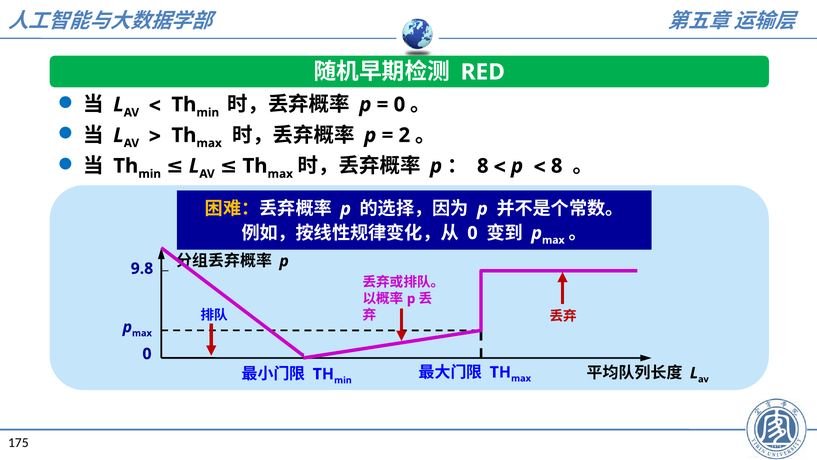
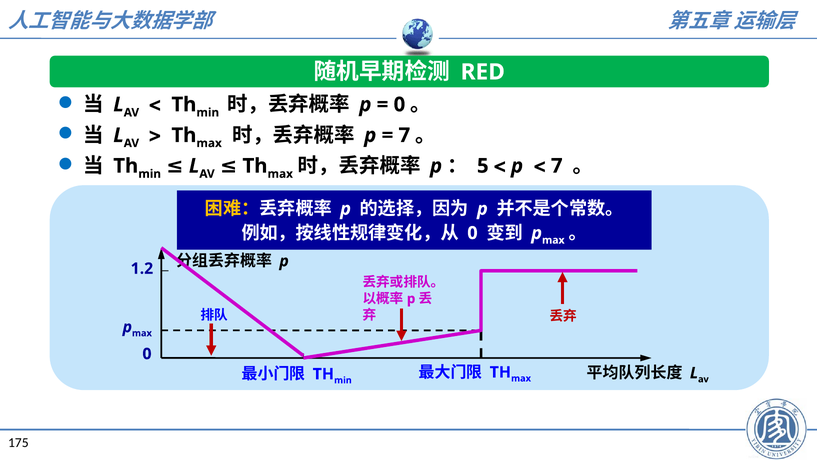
2 at (404, 135): 2 -> 7
8 at (483, 166): 8 -> 5
8 at (557, 166): 8 -> 7
9.8: 9.8 -> 1.2
